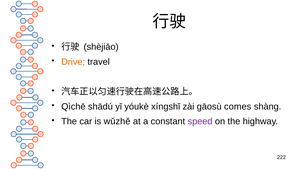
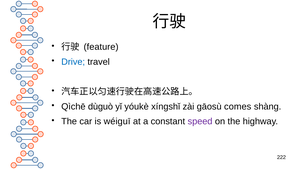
shèjiāo: shèjiāo -> feature
Drive colour: orange -> blue
shādú: shādú -> dùguò
wǔzhě: wǔzhě -> wéiguī
